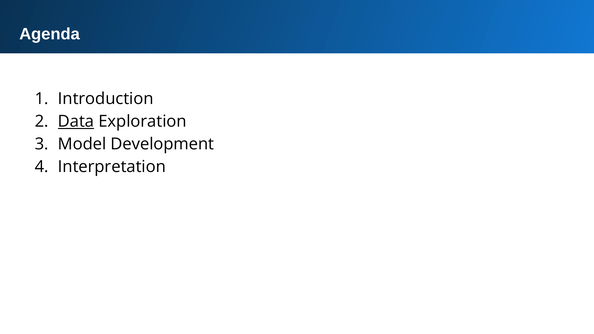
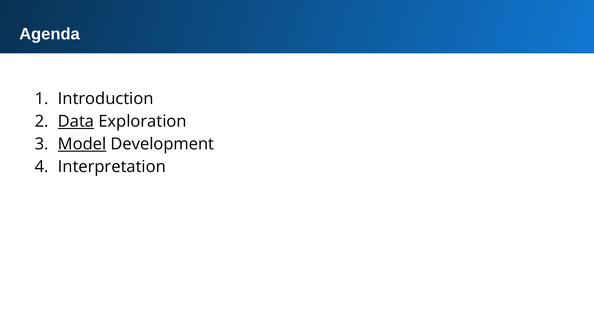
Model underline: none -> present
